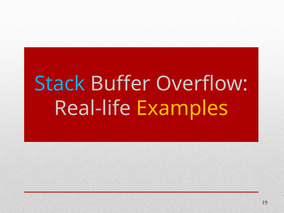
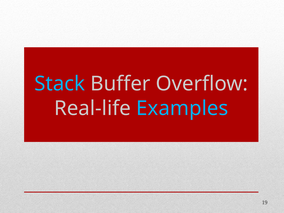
Examples colour: yellow -> light blue
